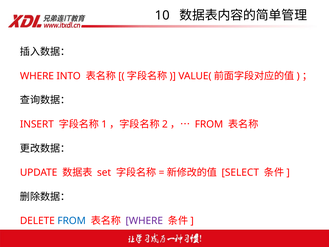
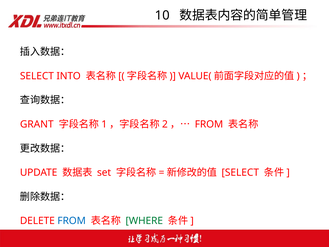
WHERE at (37, 76): WHERE -> SELECT
INSERT: INSERT -> GRANT
WHERE at (144, 221) colour: purple -> green
